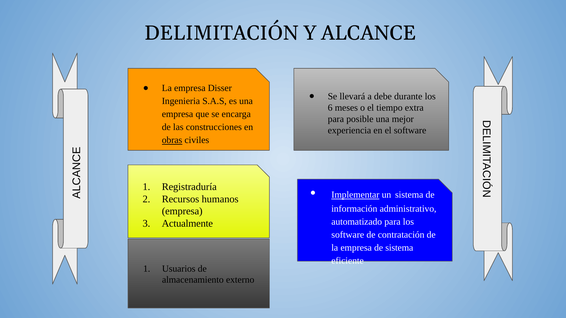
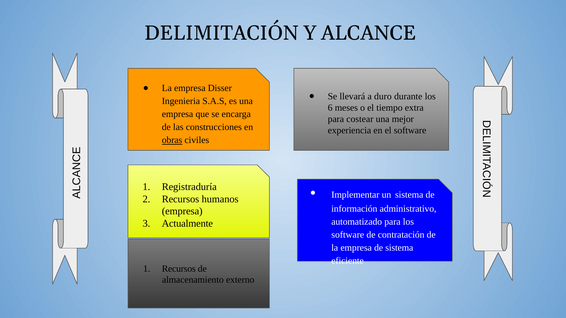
debe: debe -> duro
posible: posible -> costear
Implementar underline: present -> none
Usuarios at (179, 269): Usuarios -> Recursos
